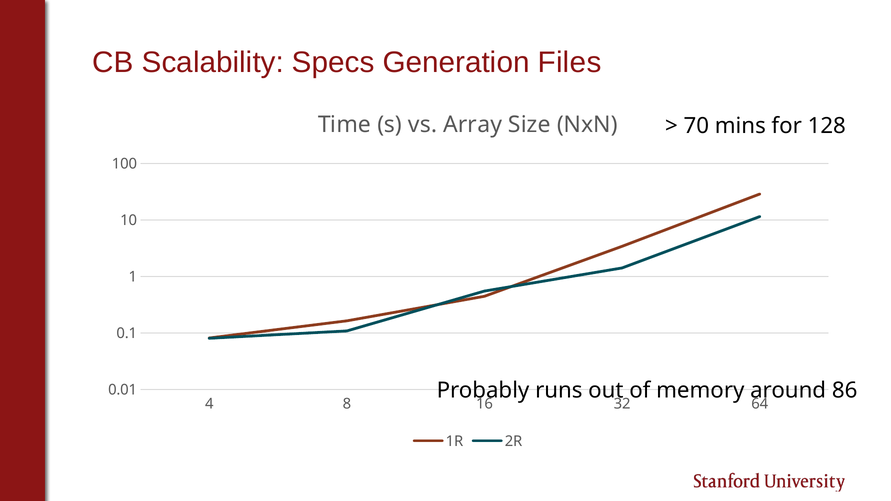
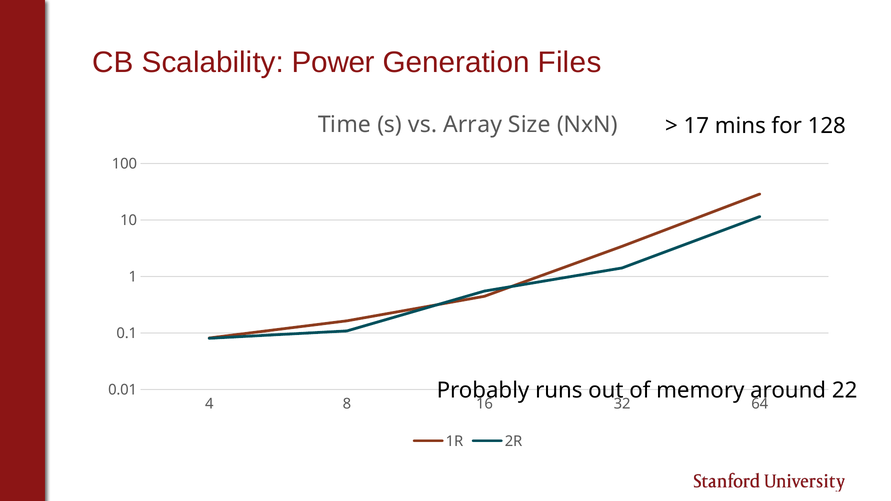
Specs: Specs -> Power
70: 70 -> 17
86: 86 -> 22
